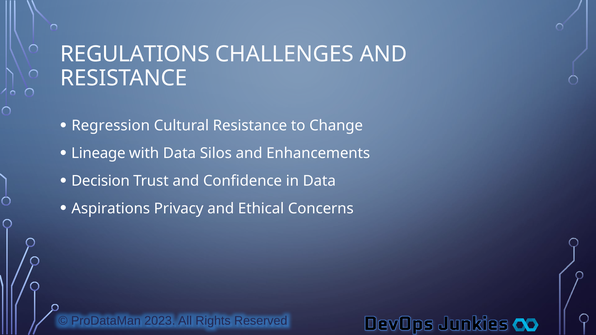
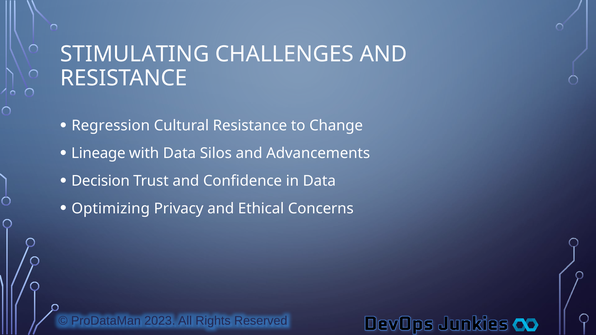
REGULATIONS: REGULATIONS -> STIMULATING
Enhancements: Enhancements -> Advancements
Aspirations: Aspirations -> Optimizing
